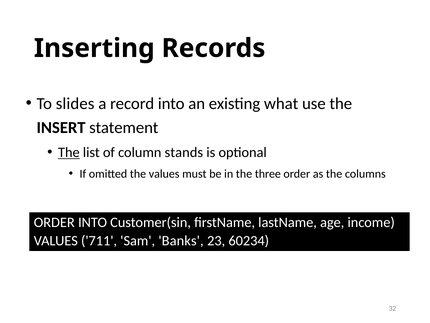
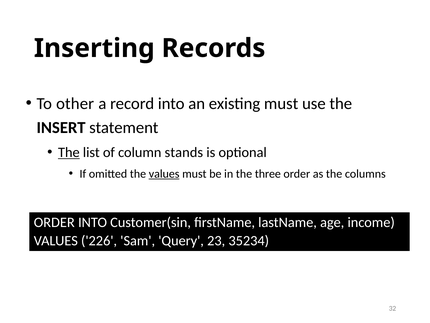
slides: slides -> other
existing what: what -> must
values at (164, 174) underline: none -> present
711: 711 -> 226
Banks: Banks -> Query
60234: 60234 -> 35234
